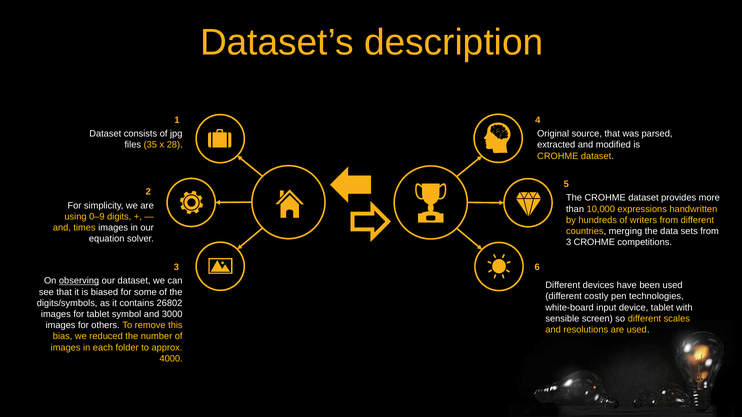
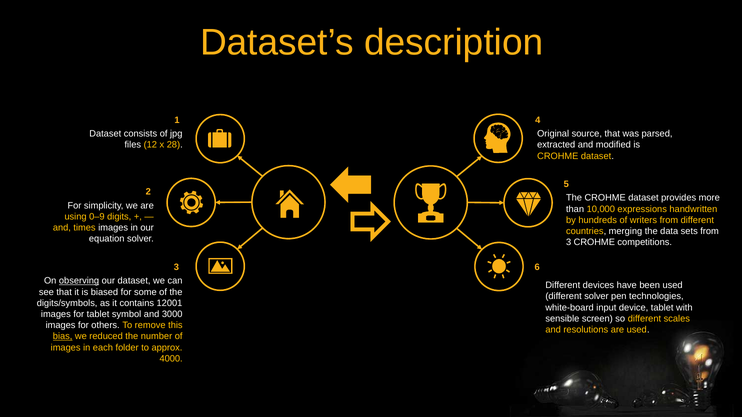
35: 35 -> 12
different costly: costly -> solver
26802: 26802 -> 12001
bias underline: none -> present
